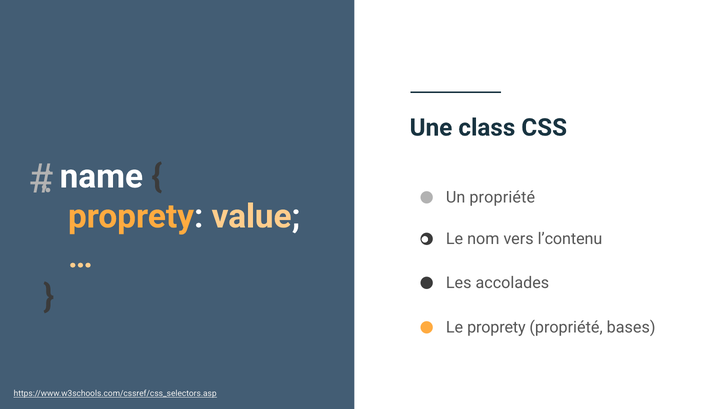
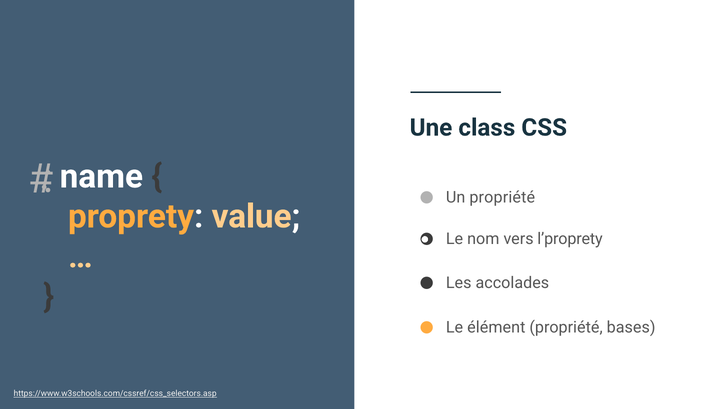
l’contenu: l’contenu -> l’proprety
Le proprety: proprety -> élément
